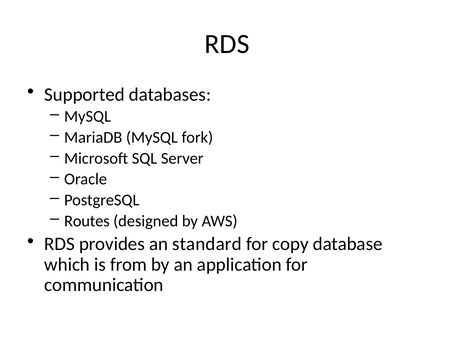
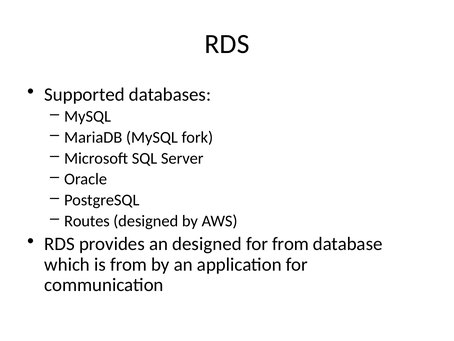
an standard: standard -> designed
for copy: copy -> from
